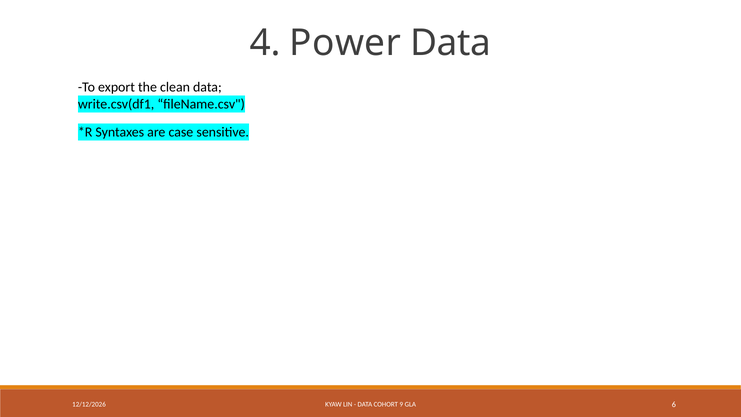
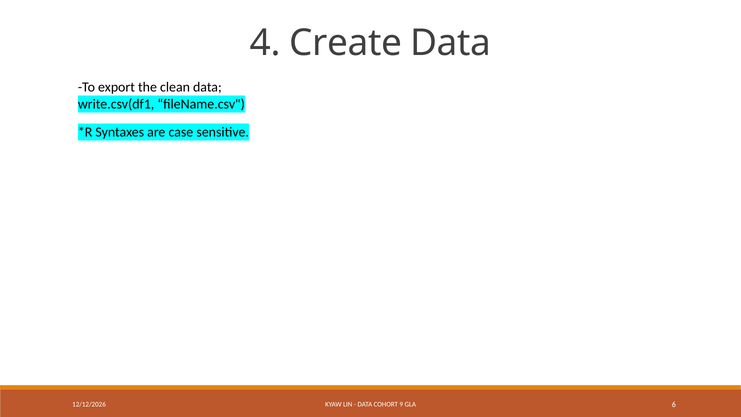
Power: Power -> Create
